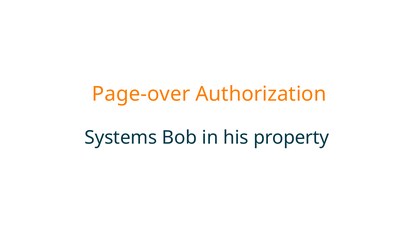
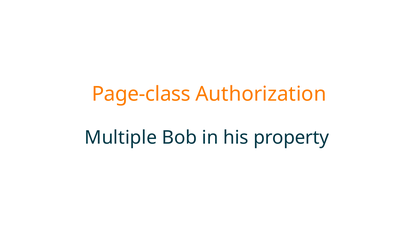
Page-over: Page-over -> Page-class
Systems: Systems -> Multiple
